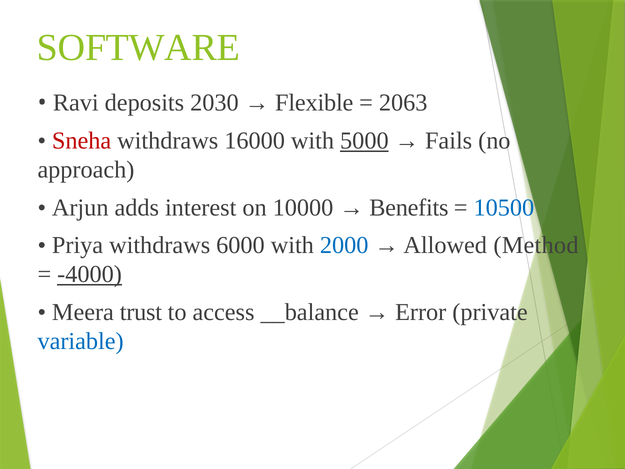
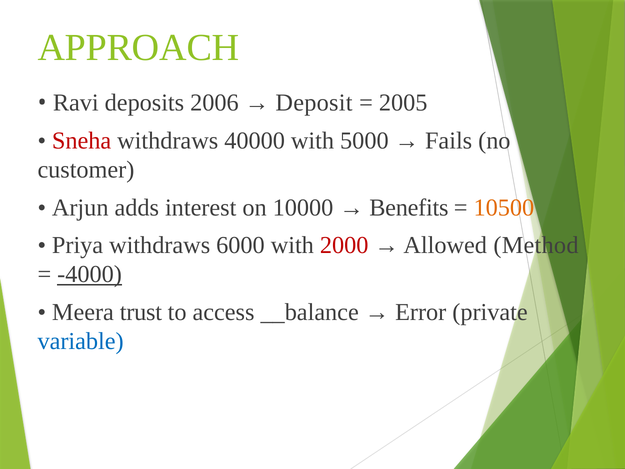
SOFTWARE: SOFTWARE -> APPROACH
2030: 2030 -> 2006
Flexible: Flexible -> Deposit
2063: 2063 -> 2005
16000: 16000 -> 40000
5000 underline: present -> none
approach: approach -> customer
10500 colour: blue -> orange
2000 colour: blue -> red
